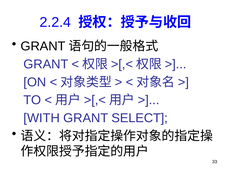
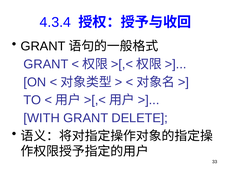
2.2.4: 2.2.4 -> 4.3.4
SELECT: SELECT -> DELETE
